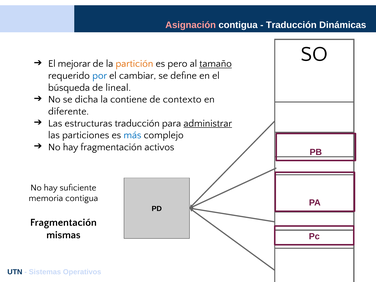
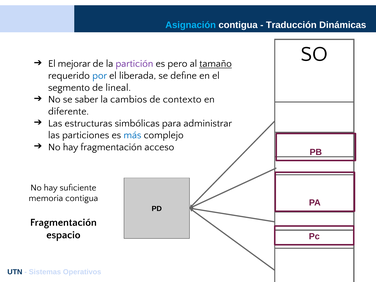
Asignación colour: pink -> light blue
partición colour: orange -> purple
cambiar: cambiar -> liberada
búsqueda: búsqueda -> segmento
dicha: dicha -> saber
contiene: contiene -> cambios
estructuras traducción: traducción -> simbólicas
administrar underline: present -> none
activos: activos -> acceso
mismas: mismas -> espacio
